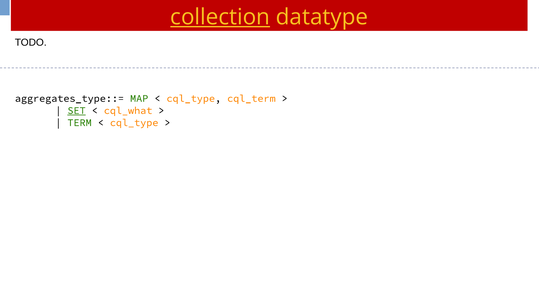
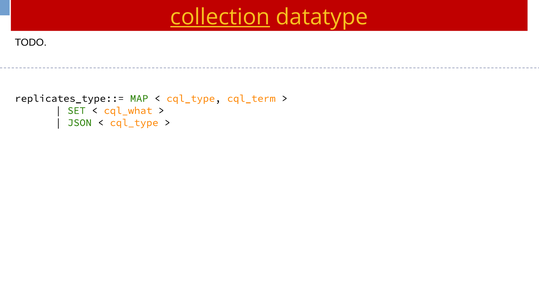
aggregates_type::=: aggregates_type::= -> replicates_type::=
SET underline: present -> none
TERM: TERM -> JSON
